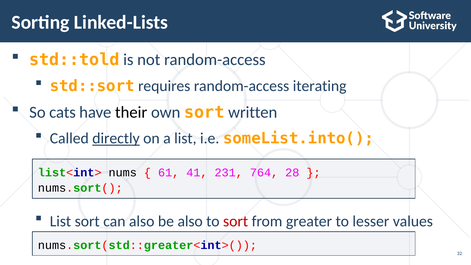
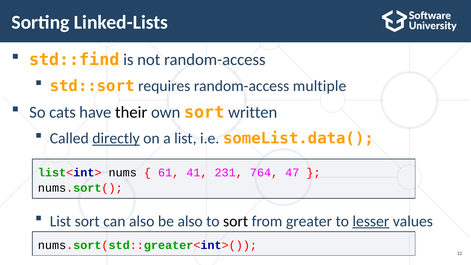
std::told: std::told -> std::find
iterating: iterating -> multiple
someList.into(: someList.into( -> someList.data(
28: 28 -> 47
sort at (236, 221) colour: red -> black
lesser underline: none -> present
